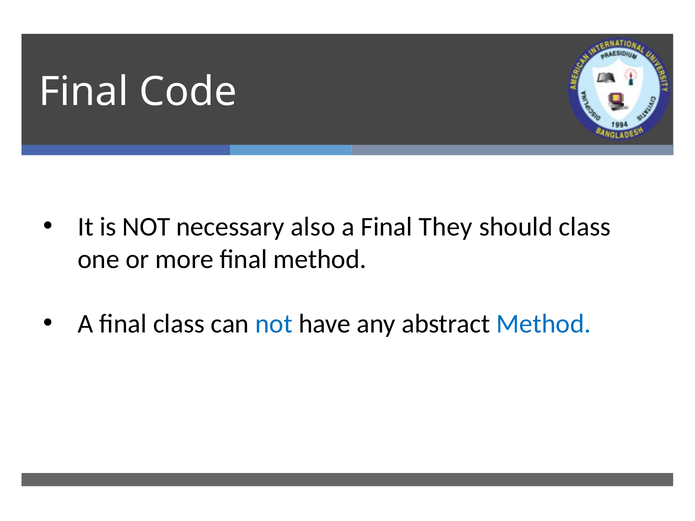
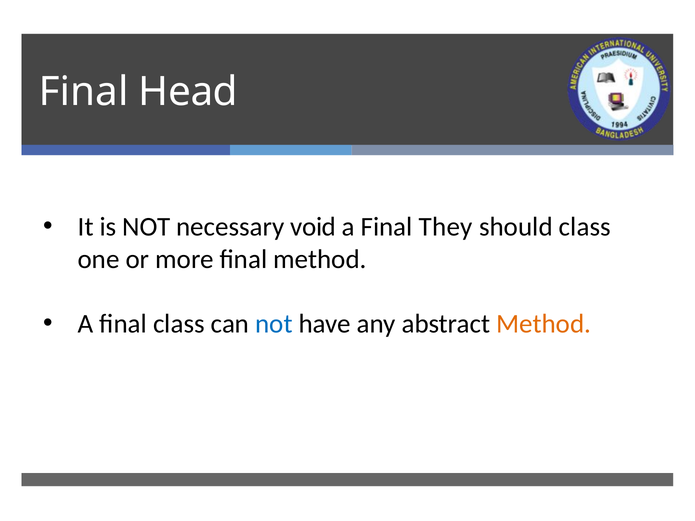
Code: Code -> Head
also: also -> void
Method at (544, 324) colour: blue -> orange
